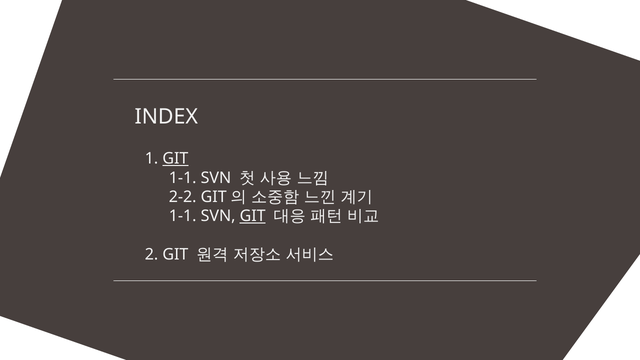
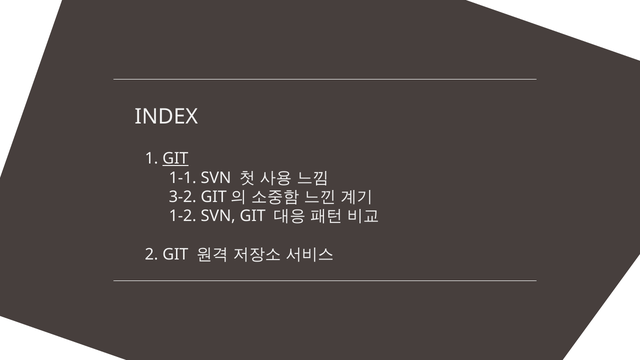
2-2: 2-2 -> 3-2
1-1 at (183, 216): 1-1 -> 1-2
GIT at (253, 216) underline: present -> none
